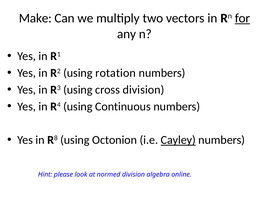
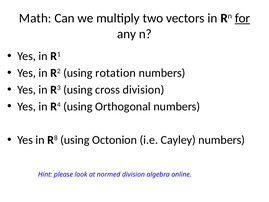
Make: Make -> Math
Continuous: Continuous -> Orthogonal
Cayley underline: present -> none
